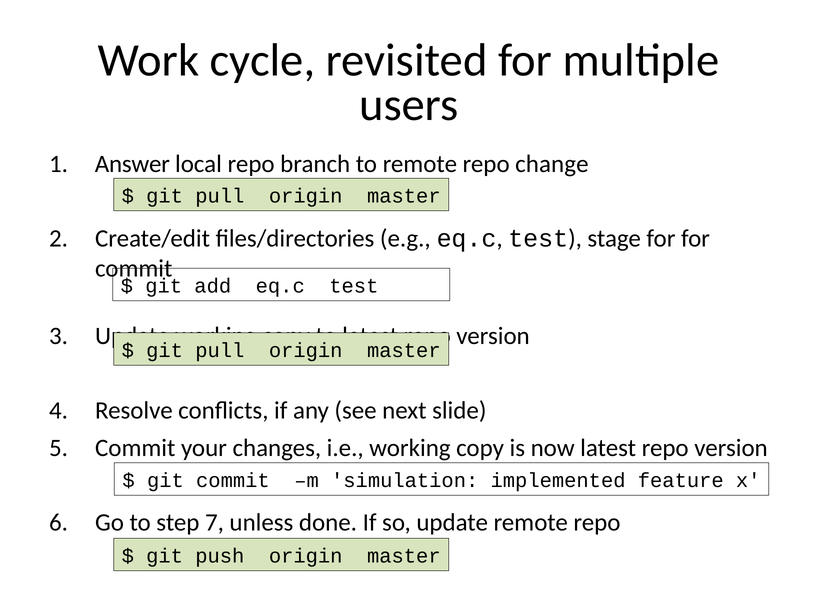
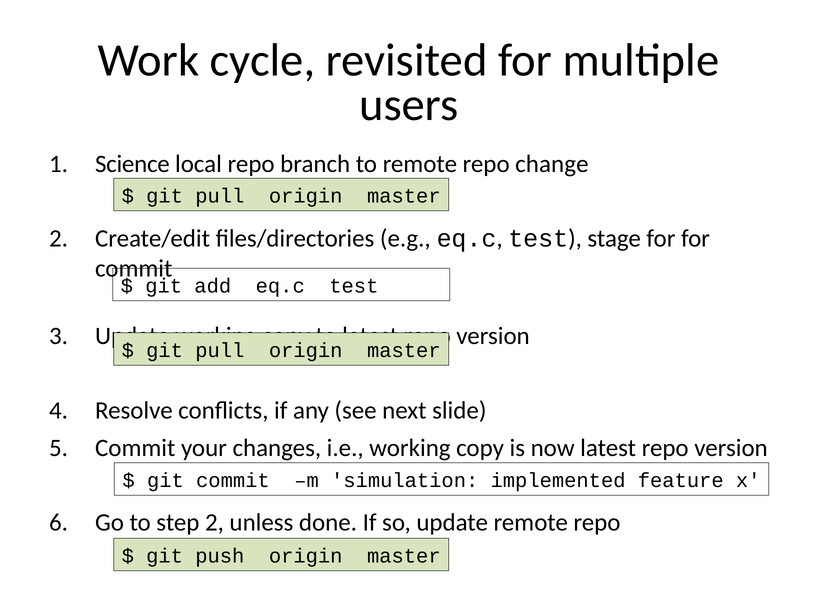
Answer: Answer -> Science
step 7: 7 -> 2
